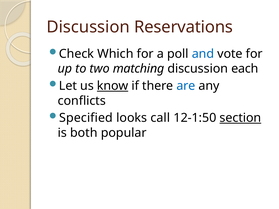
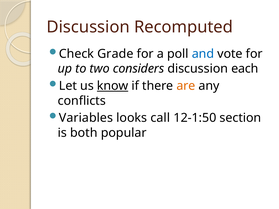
Reservations: Reservations -> Recomputed
Which: Which -> Grade
matching: matching -> considers
are colour: blue -> orange
Specified: Specified -> Variables
section underline: present -> none
